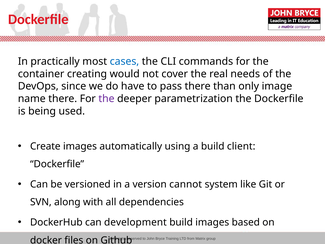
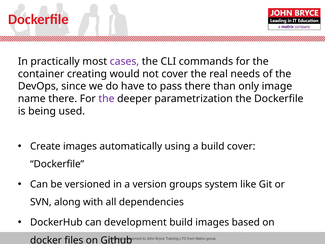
cases colour: blue -> purple
build client: client -> cover
cannot: cannot -> groups
